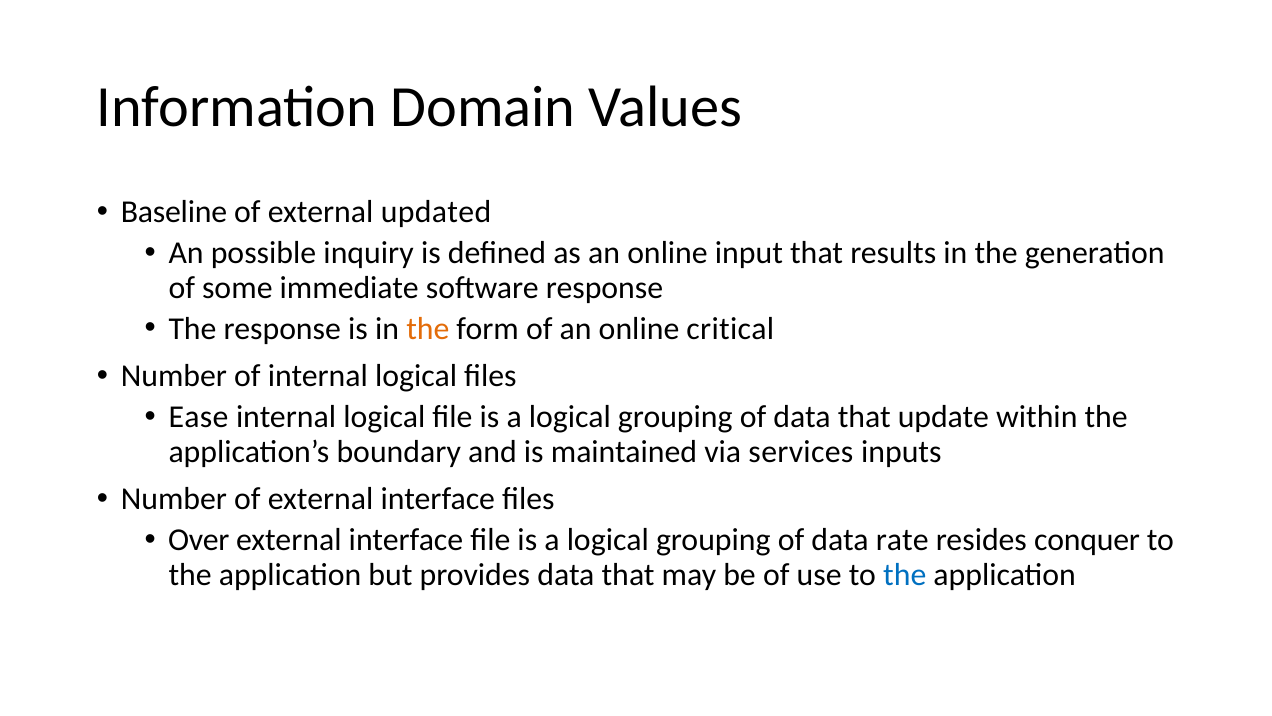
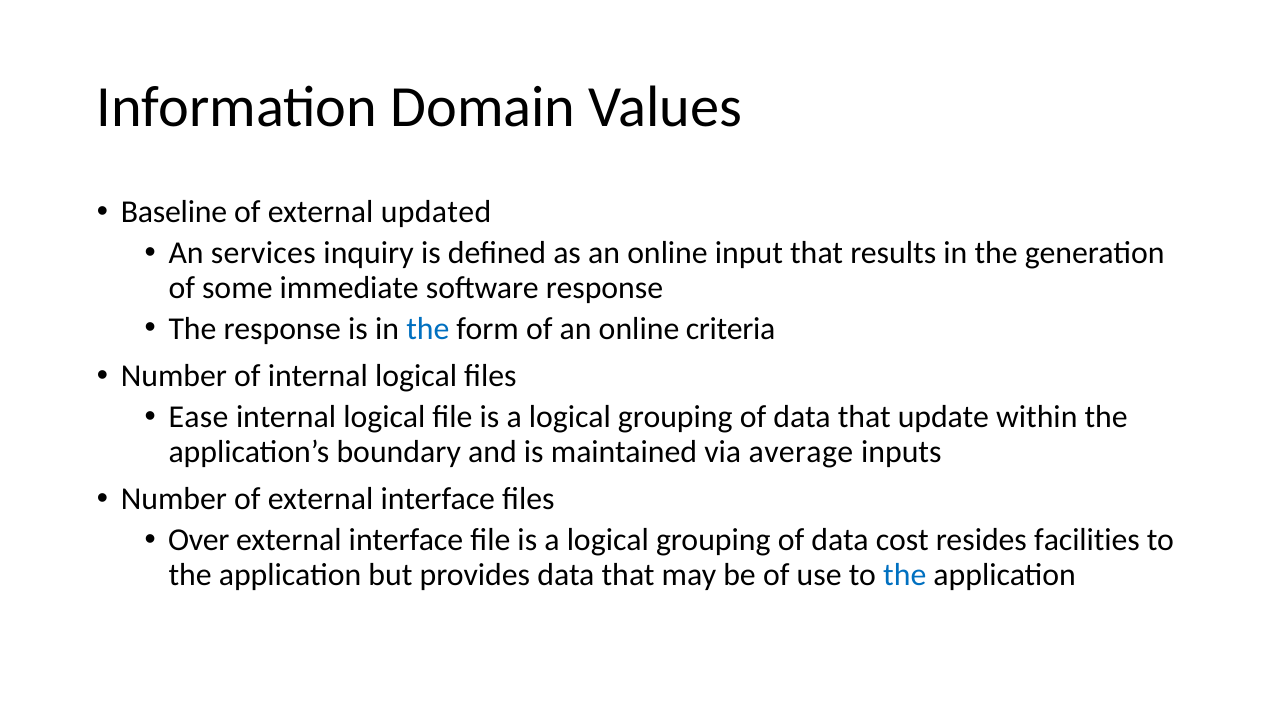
possible: possible -> services
the at (428, 328) colour: orange -> blue
critical: critical -> criteria
services: services -> average
rate: rate -> cost
conquer: conquer -> facilities
